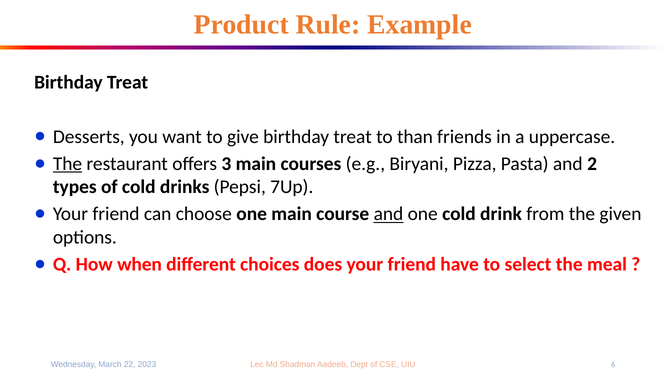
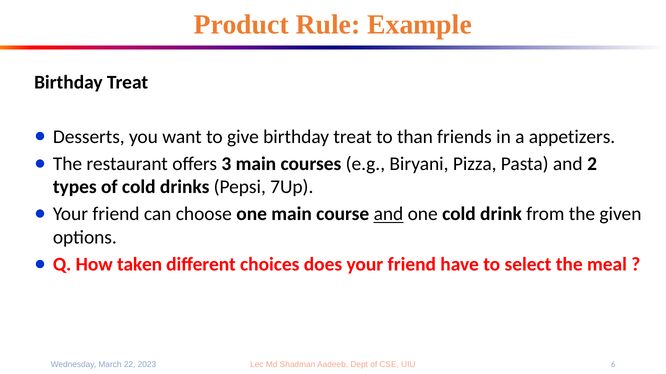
uppercase: uppercase -> appetizers
The at (68, 164) underline: present -> none
when: when -> taken
